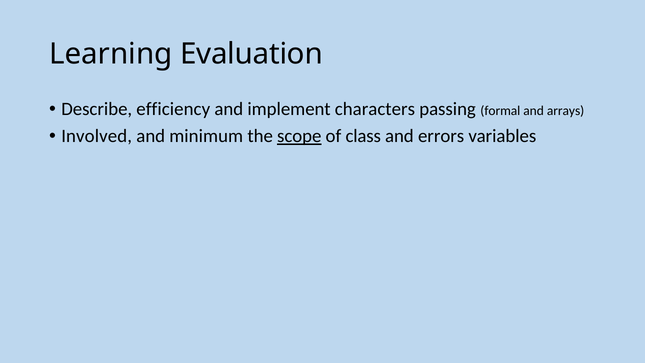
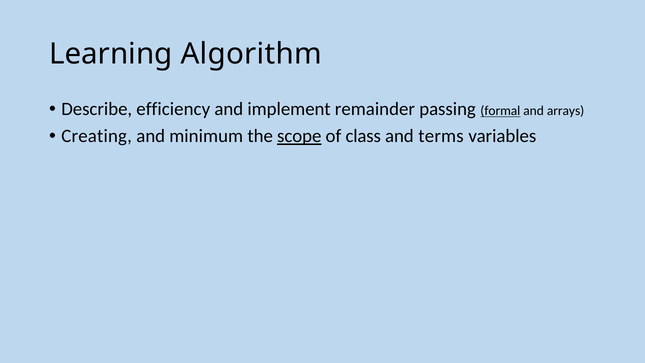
Evaluation: Evaluation -> Algorithm
characters: characters -> remainder
formal underline: none -> present
Involved: Involved -> Creating
errors: errors -> terms
